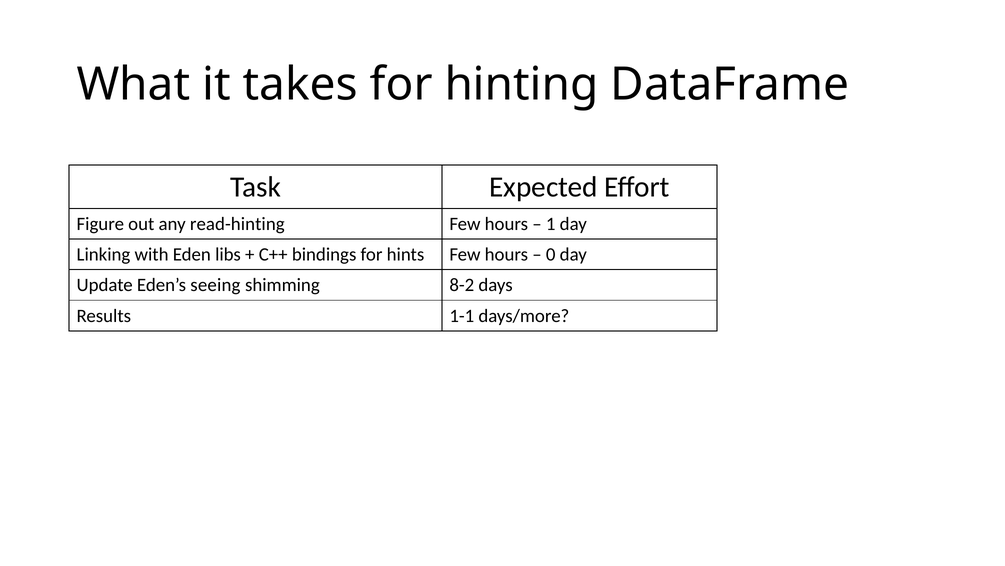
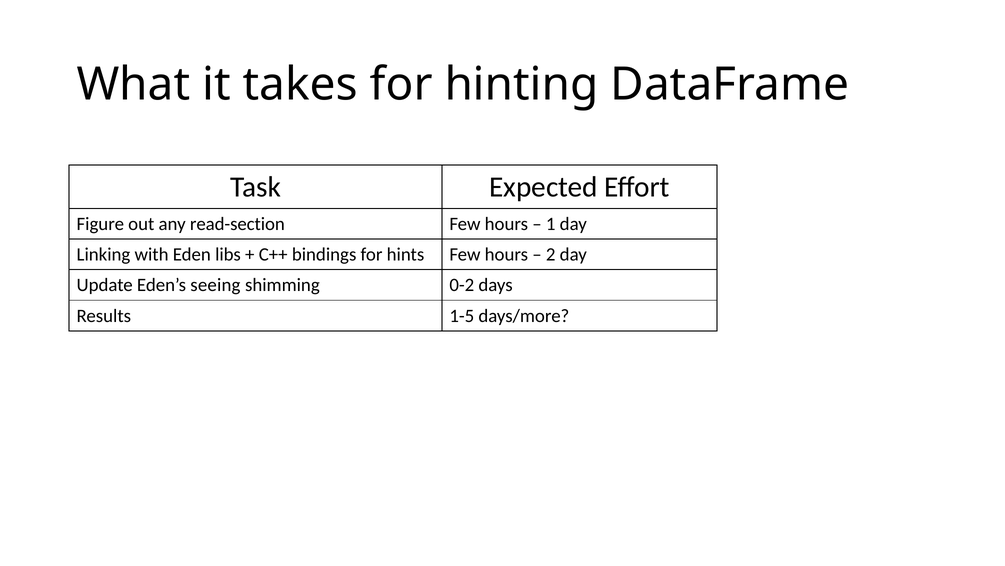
read-hinting: read-hinting -> read-section
0: 0 -> 2
8-2: 8-2 -> 0-2
1-1: 1-1 -> 1-5
